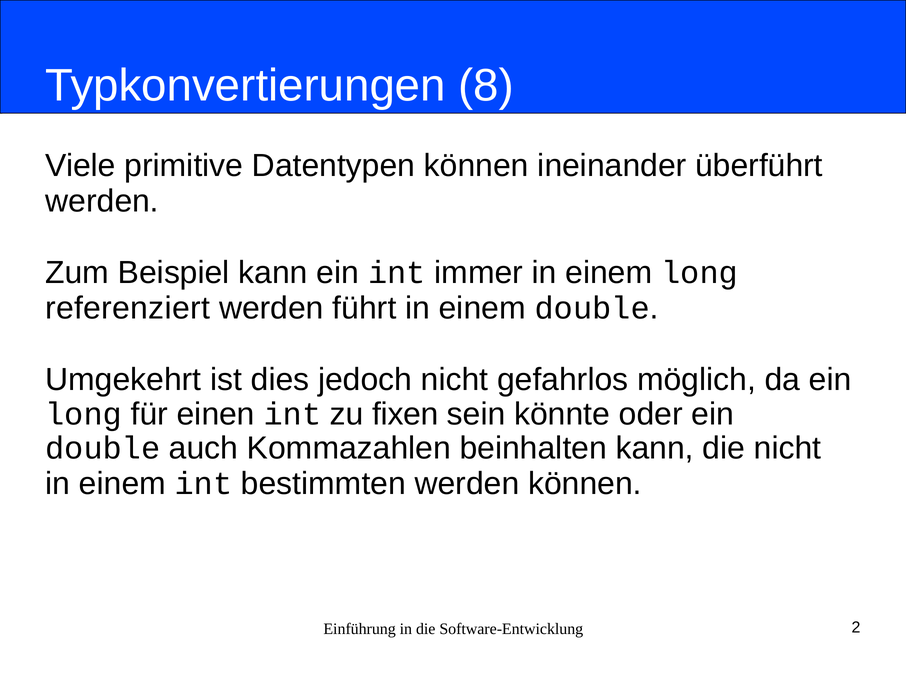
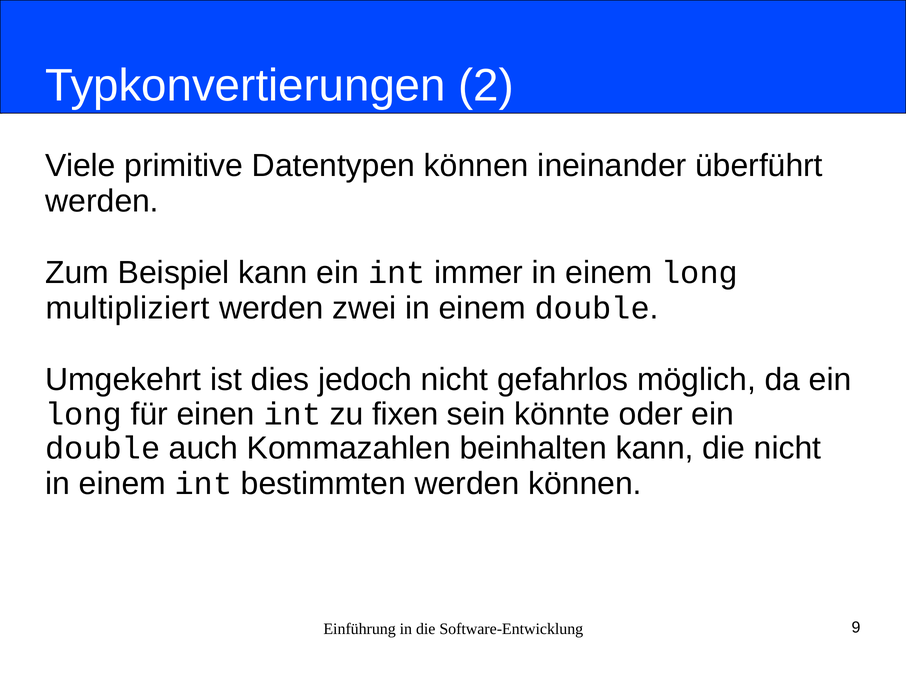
8: 8 -> 2
referenziert: referenziert -> multipliziert
führt: führt -> zwei
2: 2 -> 9
